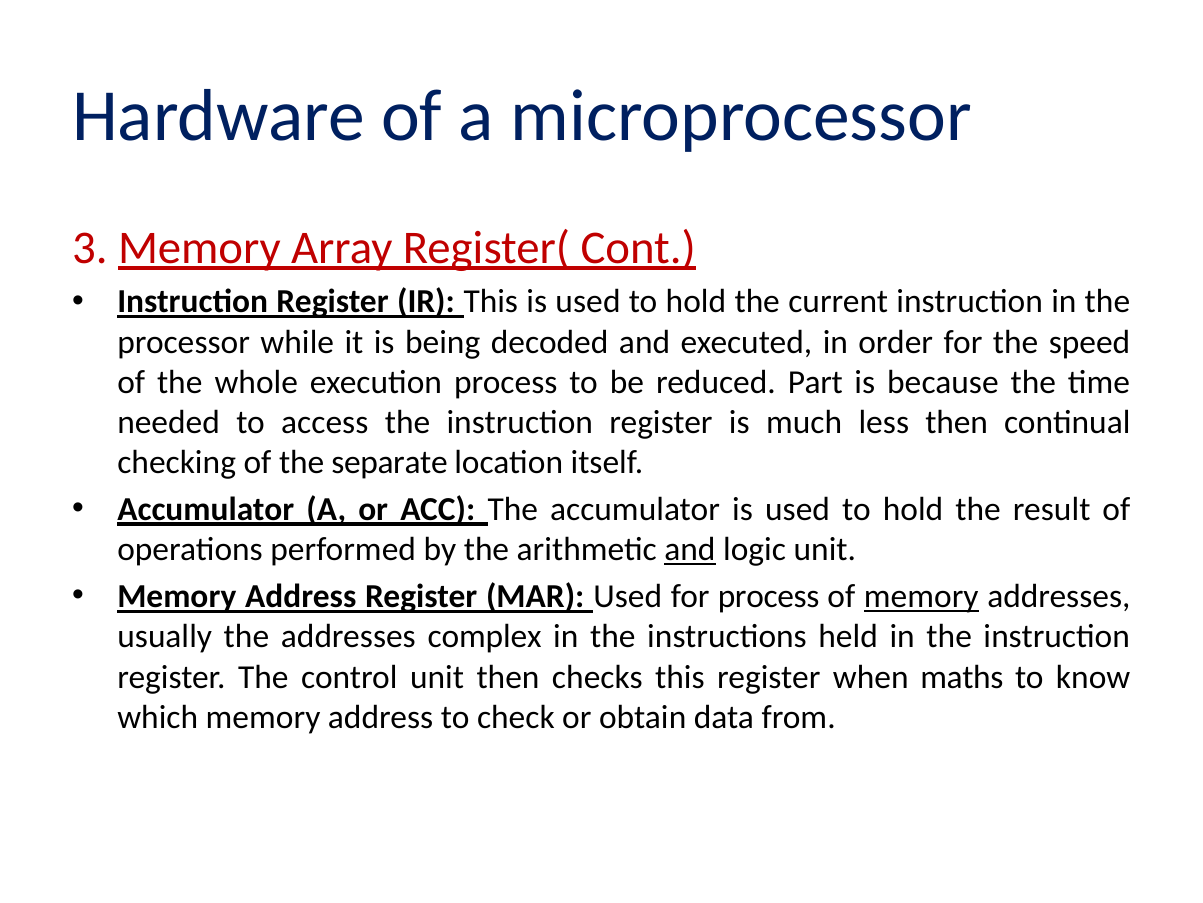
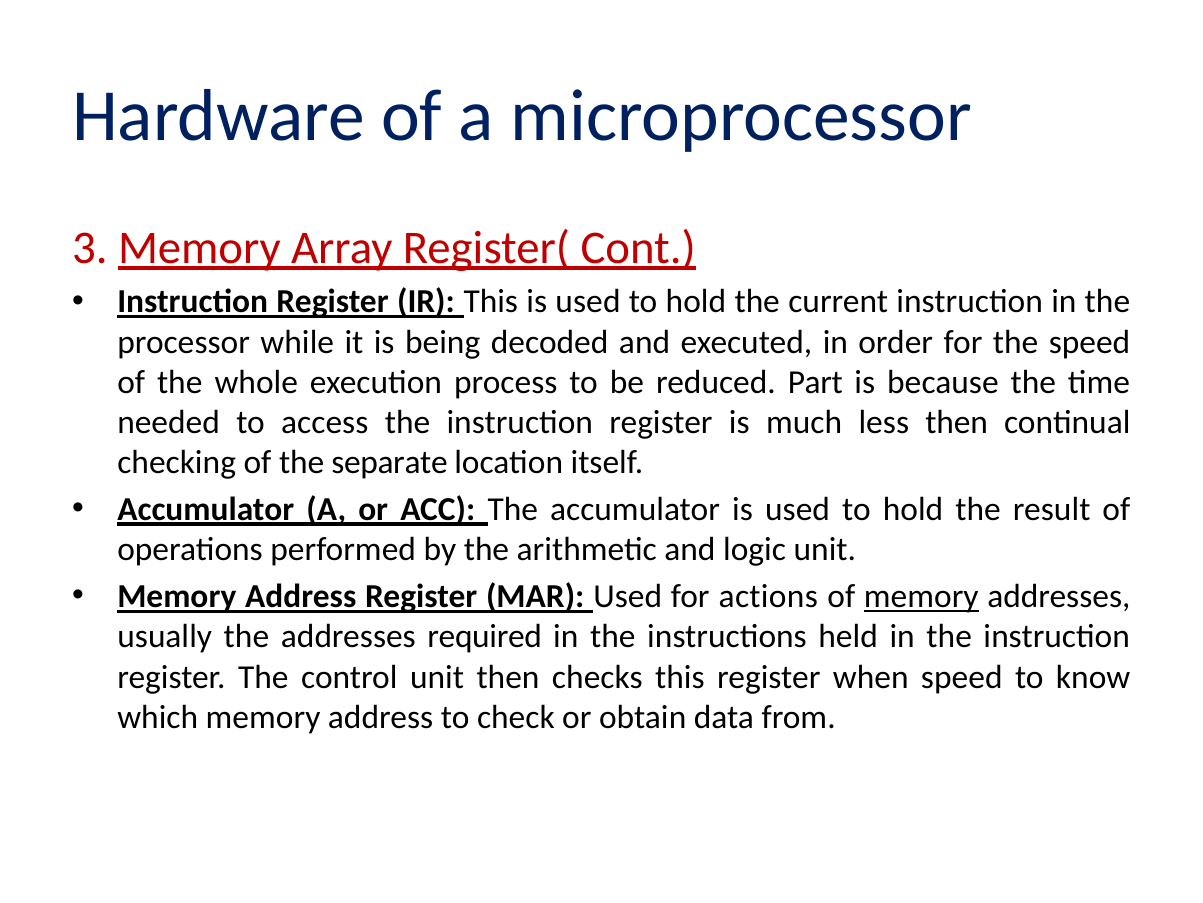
and at (690, 549) underline: present -> none
for process: process -> actions
complex: complex -> required
when maths: maths -> speed
